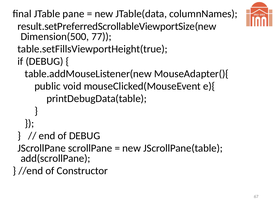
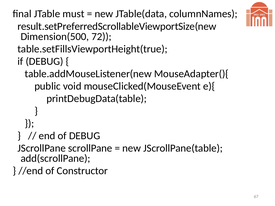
pane: pane -> must
77: 77 -> 72
